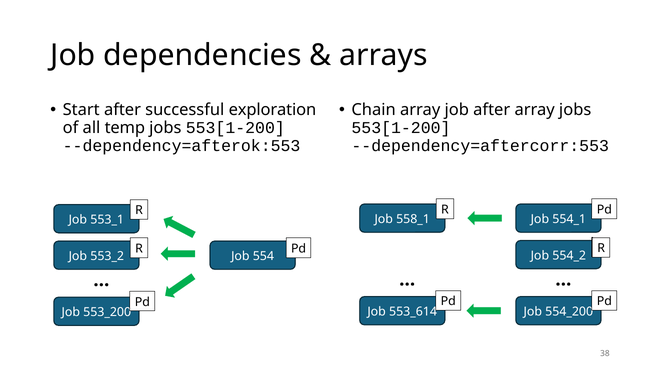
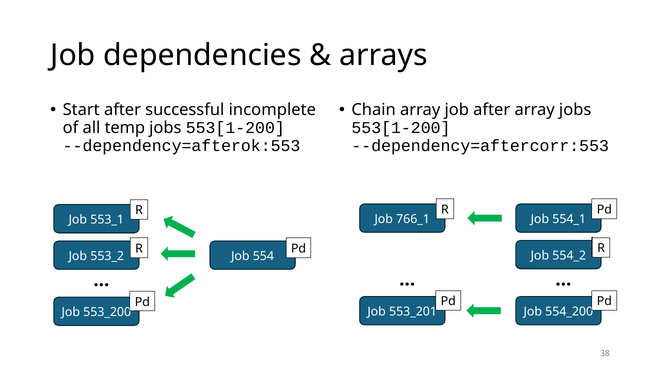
exploration: exploration -> incomplete
558_1: 558_1 -> 766_1
553_614: 553_614 -> 553_201
